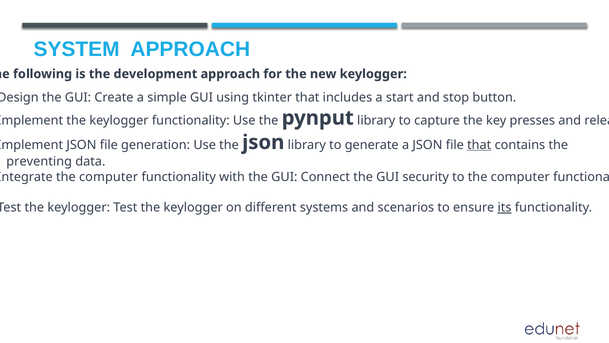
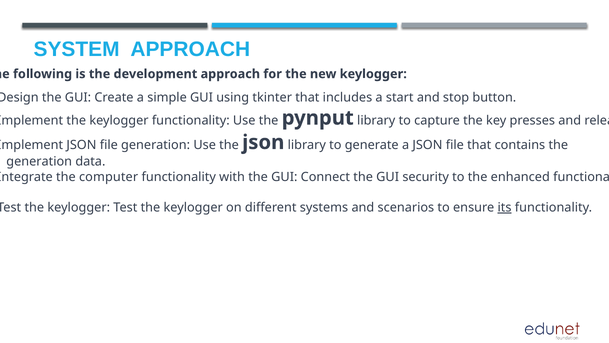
that at (479, 145) underline: present -> none
preventing at (39, 161): preventing -> generation
to the computer: computer -> enhanced
